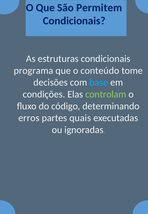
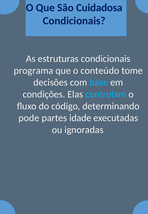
Permitem: Permitem -> Cuidadosa
controlam colour: light green -> light blue
erros: erros -> pode
quais: quais -> idade
